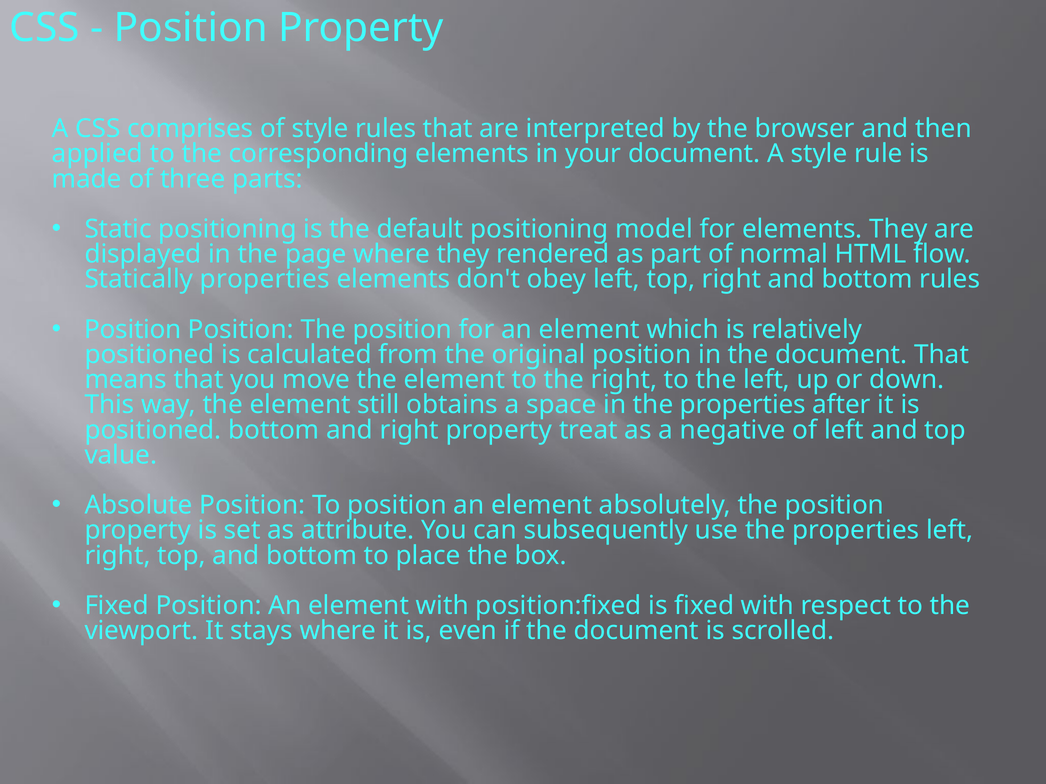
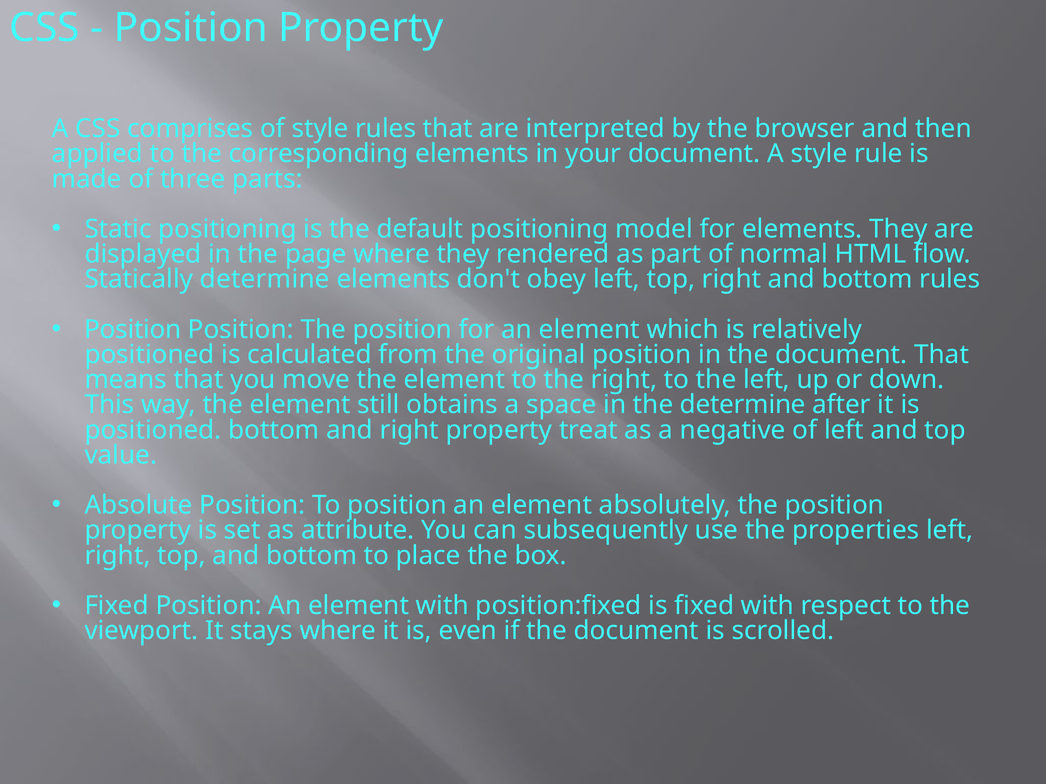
Statically properties: properties -> determine
in the properties: properties -> determine
